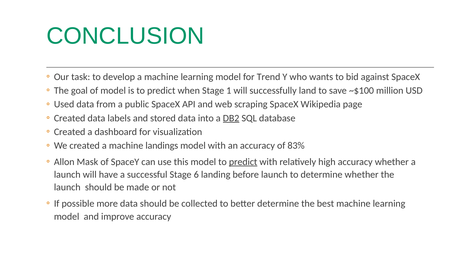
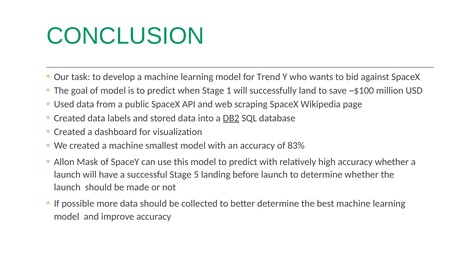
landings: landings -> smallest
predict at (243, 162) underline: present -> none
6: 6 -> 5
